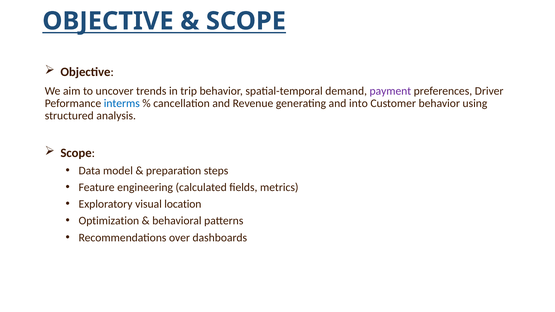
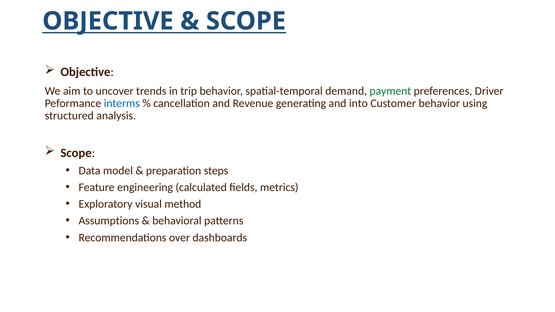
payment colour: purple -> green
location: location -> method
Optimization: Optimization -> Assumptions
